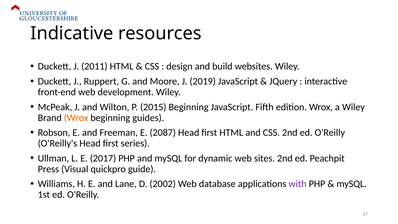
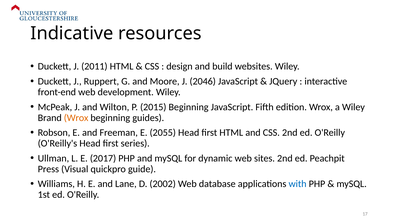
2019: 2019 -> 2046
2087: 2087 -> 2055
with colour: purple -> blue
